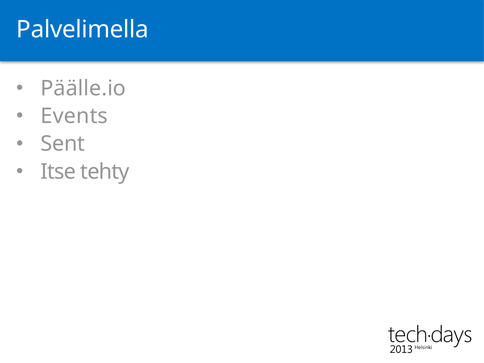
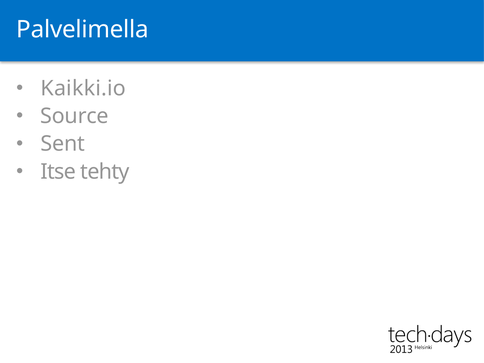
Päälle.io: Päälle.io -> Kaikki.io
Events: Events -> Source
